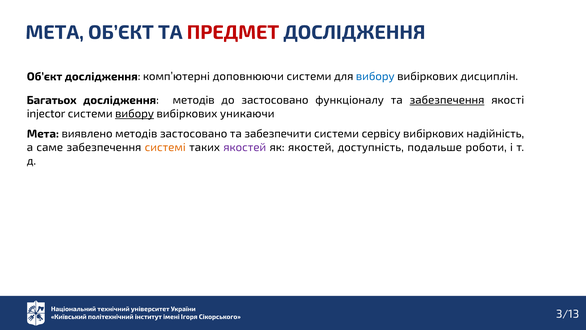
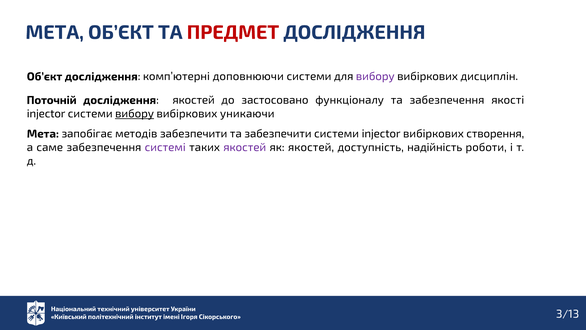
вибору at (375, 76) colour: blue -> purple
Багатьох: Багатьох -> Поточній
дослідження методів: методів -> якостей
забезпечення at (447, 100) underline: present -> none
виявлено: виявлено -> запобігає
методів застосовано: застосовано -> забезпечити
системи сервісу: сервісу -> injector
надійність: надійність -> створення
системі colour: orange -> purple
подальше: подальше -> надійність
